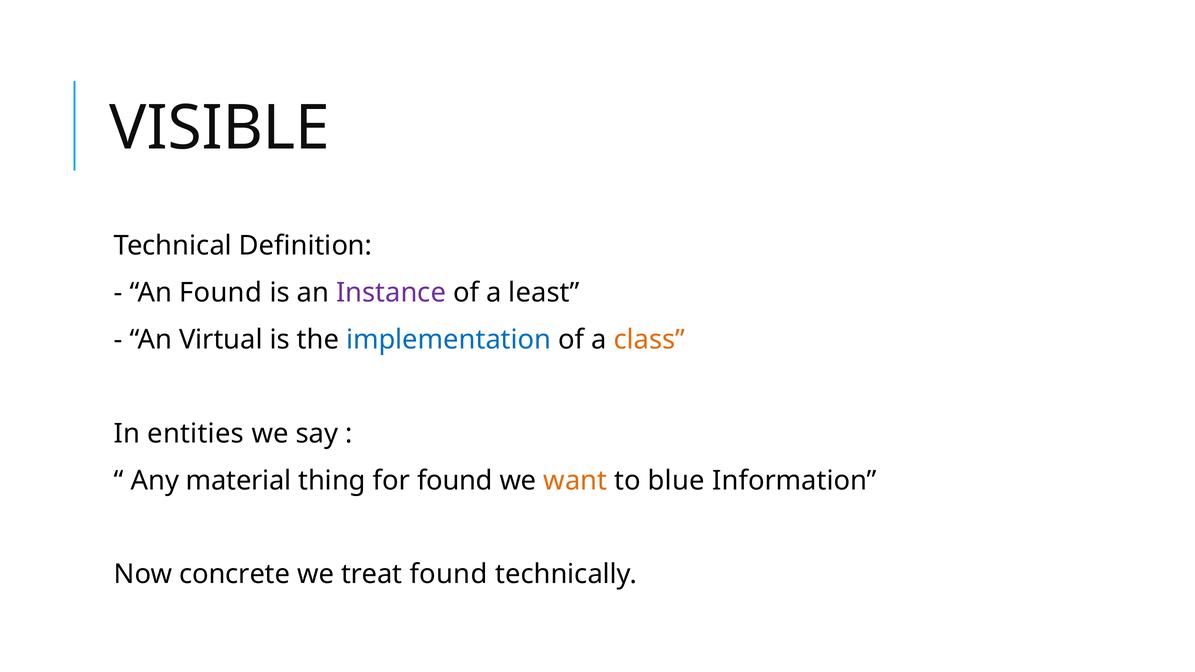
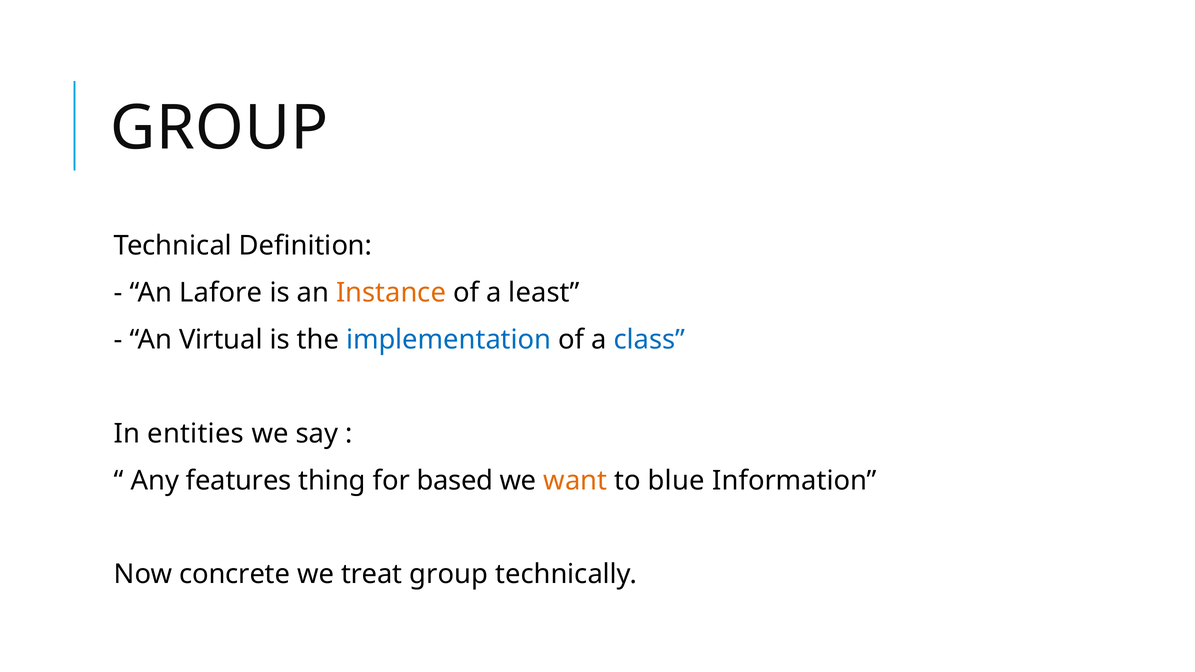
VISIBLE at (220, 128): VISIBLE -> GROUP
An Found: Found -> Lafore
Instance colour: purple -> orange
class colour: orange -> blue
material: material -> features
for found: found -> based
treat found: found -> group
